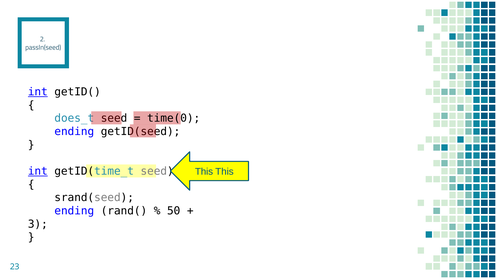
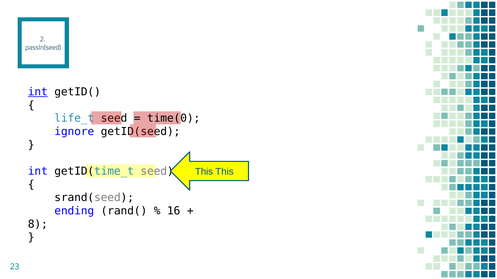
does_t: does_t -> life_t
ending at (74, 132): ending -> ignore
int at (38, 172) underline: present -> none
50: 50 -> 16
3: 3 -> 8
